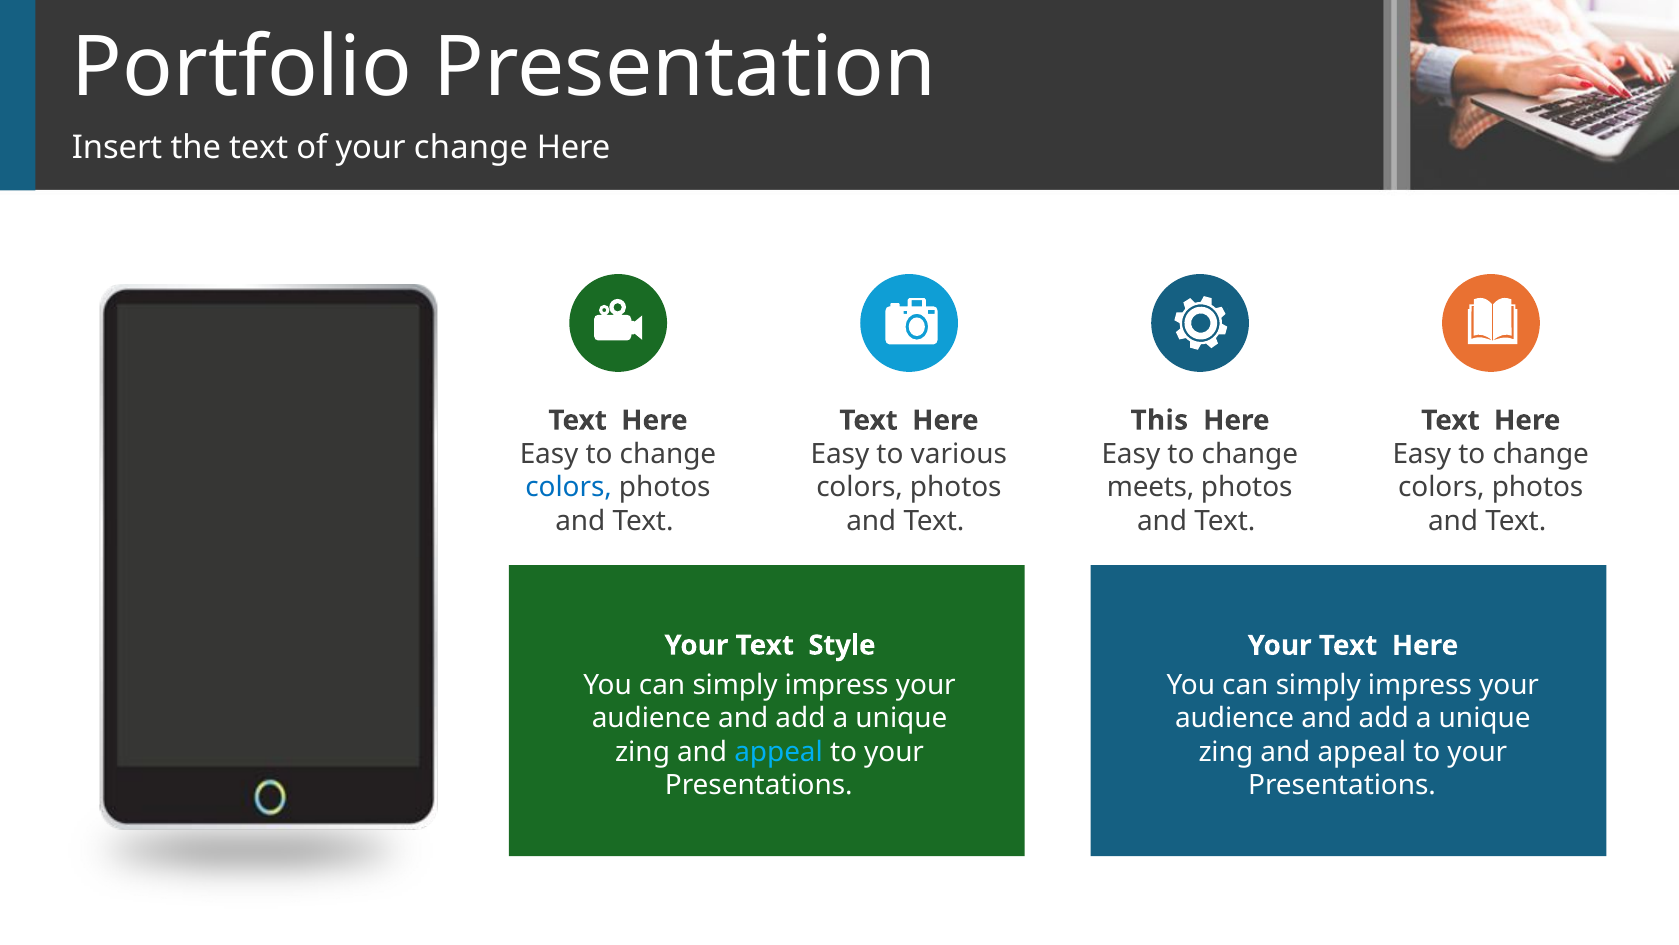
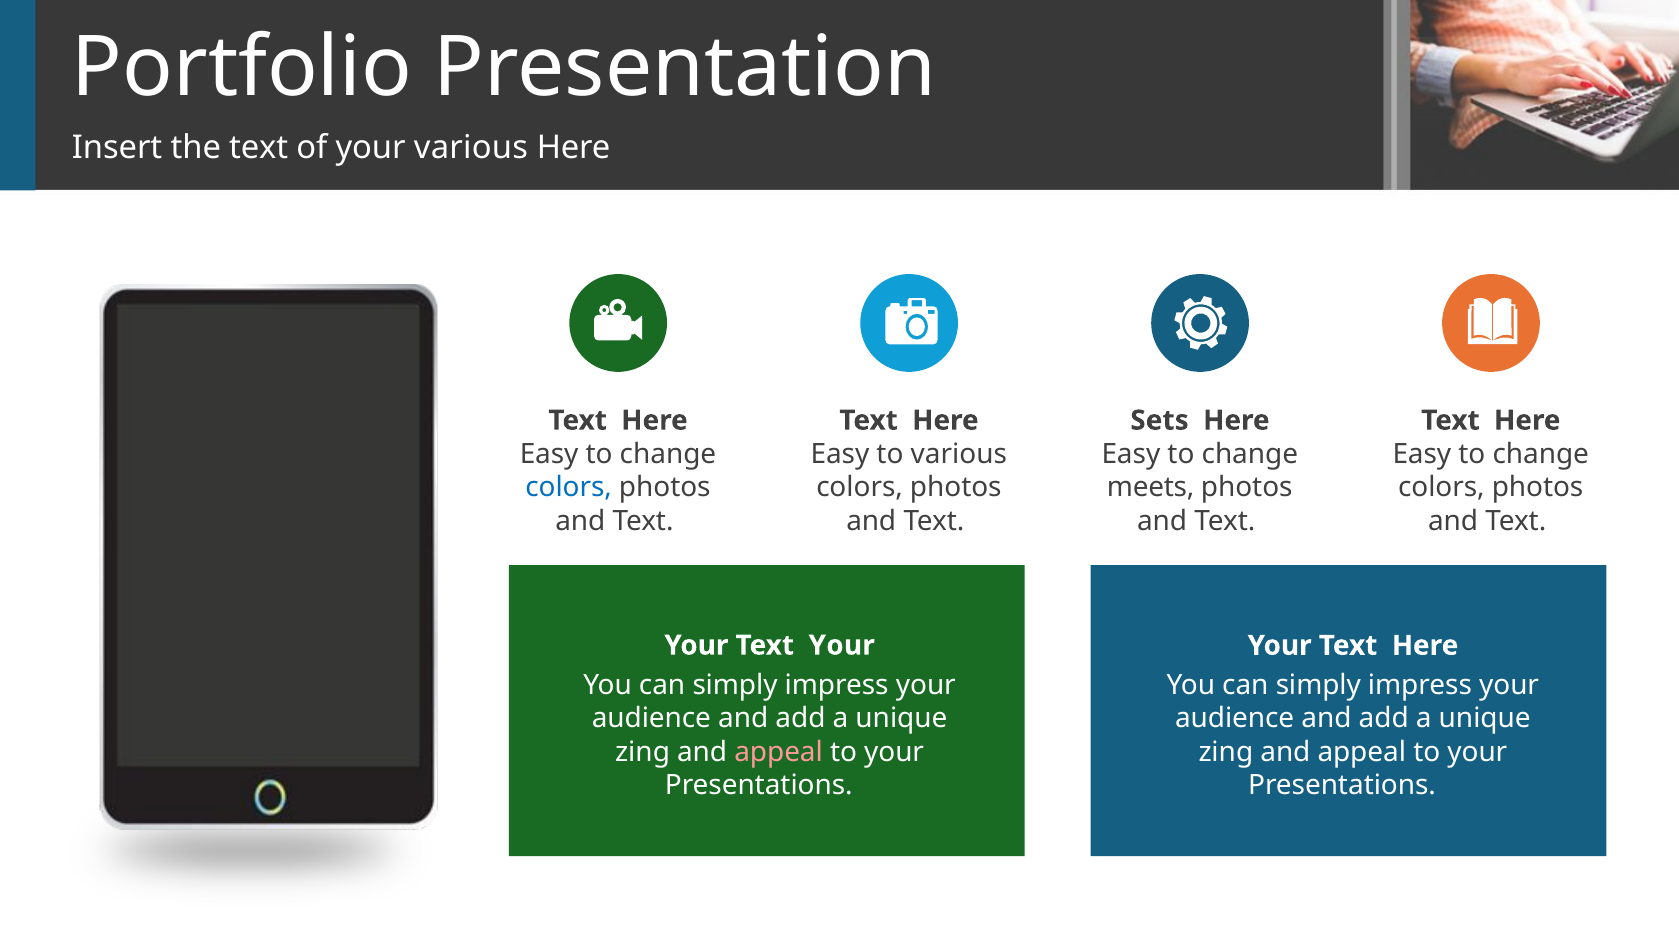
your change: change -> various
This: This -> Sets
Text Style: Style -> Your
appeal at (779, 752) colour: light blue -> pink
